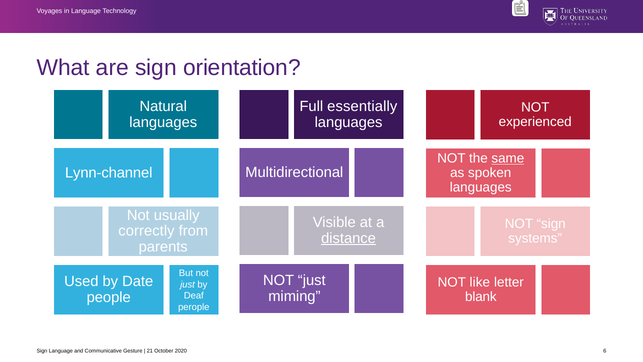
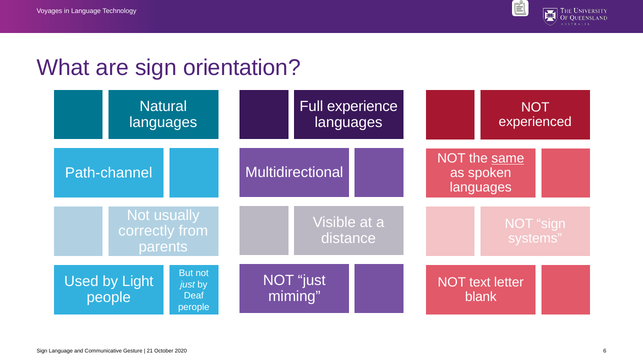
essentially: essentially -> experience
Lynn-channel: Lynn-channel -> Path-channel
distance underline: present -> none
Date: Date -> Light
like: like -> text
